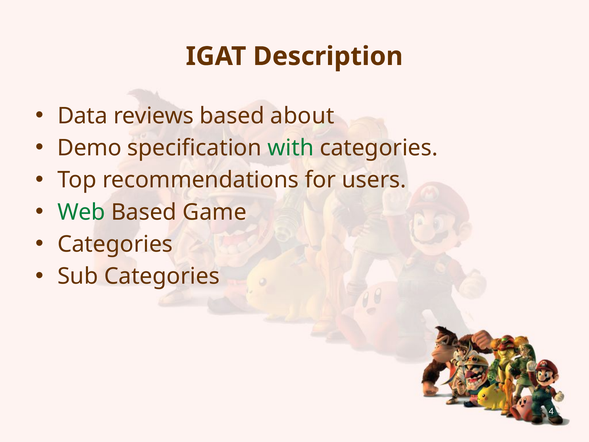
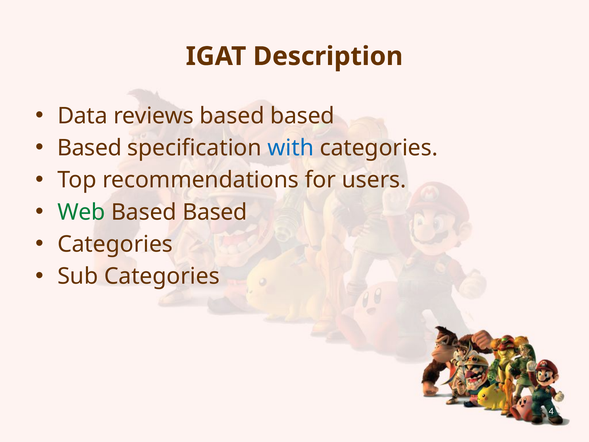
reviews based about: about -> based
Demo at (89, 148): Demo -> Based
with colour: green -> blue
Game at (215, 212): Game -> Based
